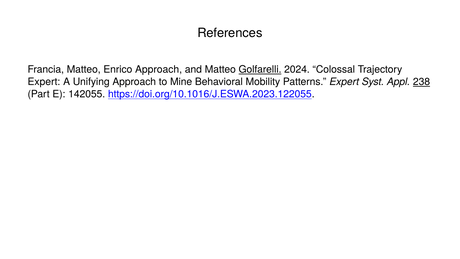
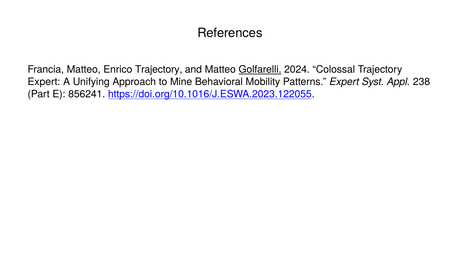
Enrico Approach: Approach -> Trajectory
238 underline: present -> none
142055: 142055 -> 856241
